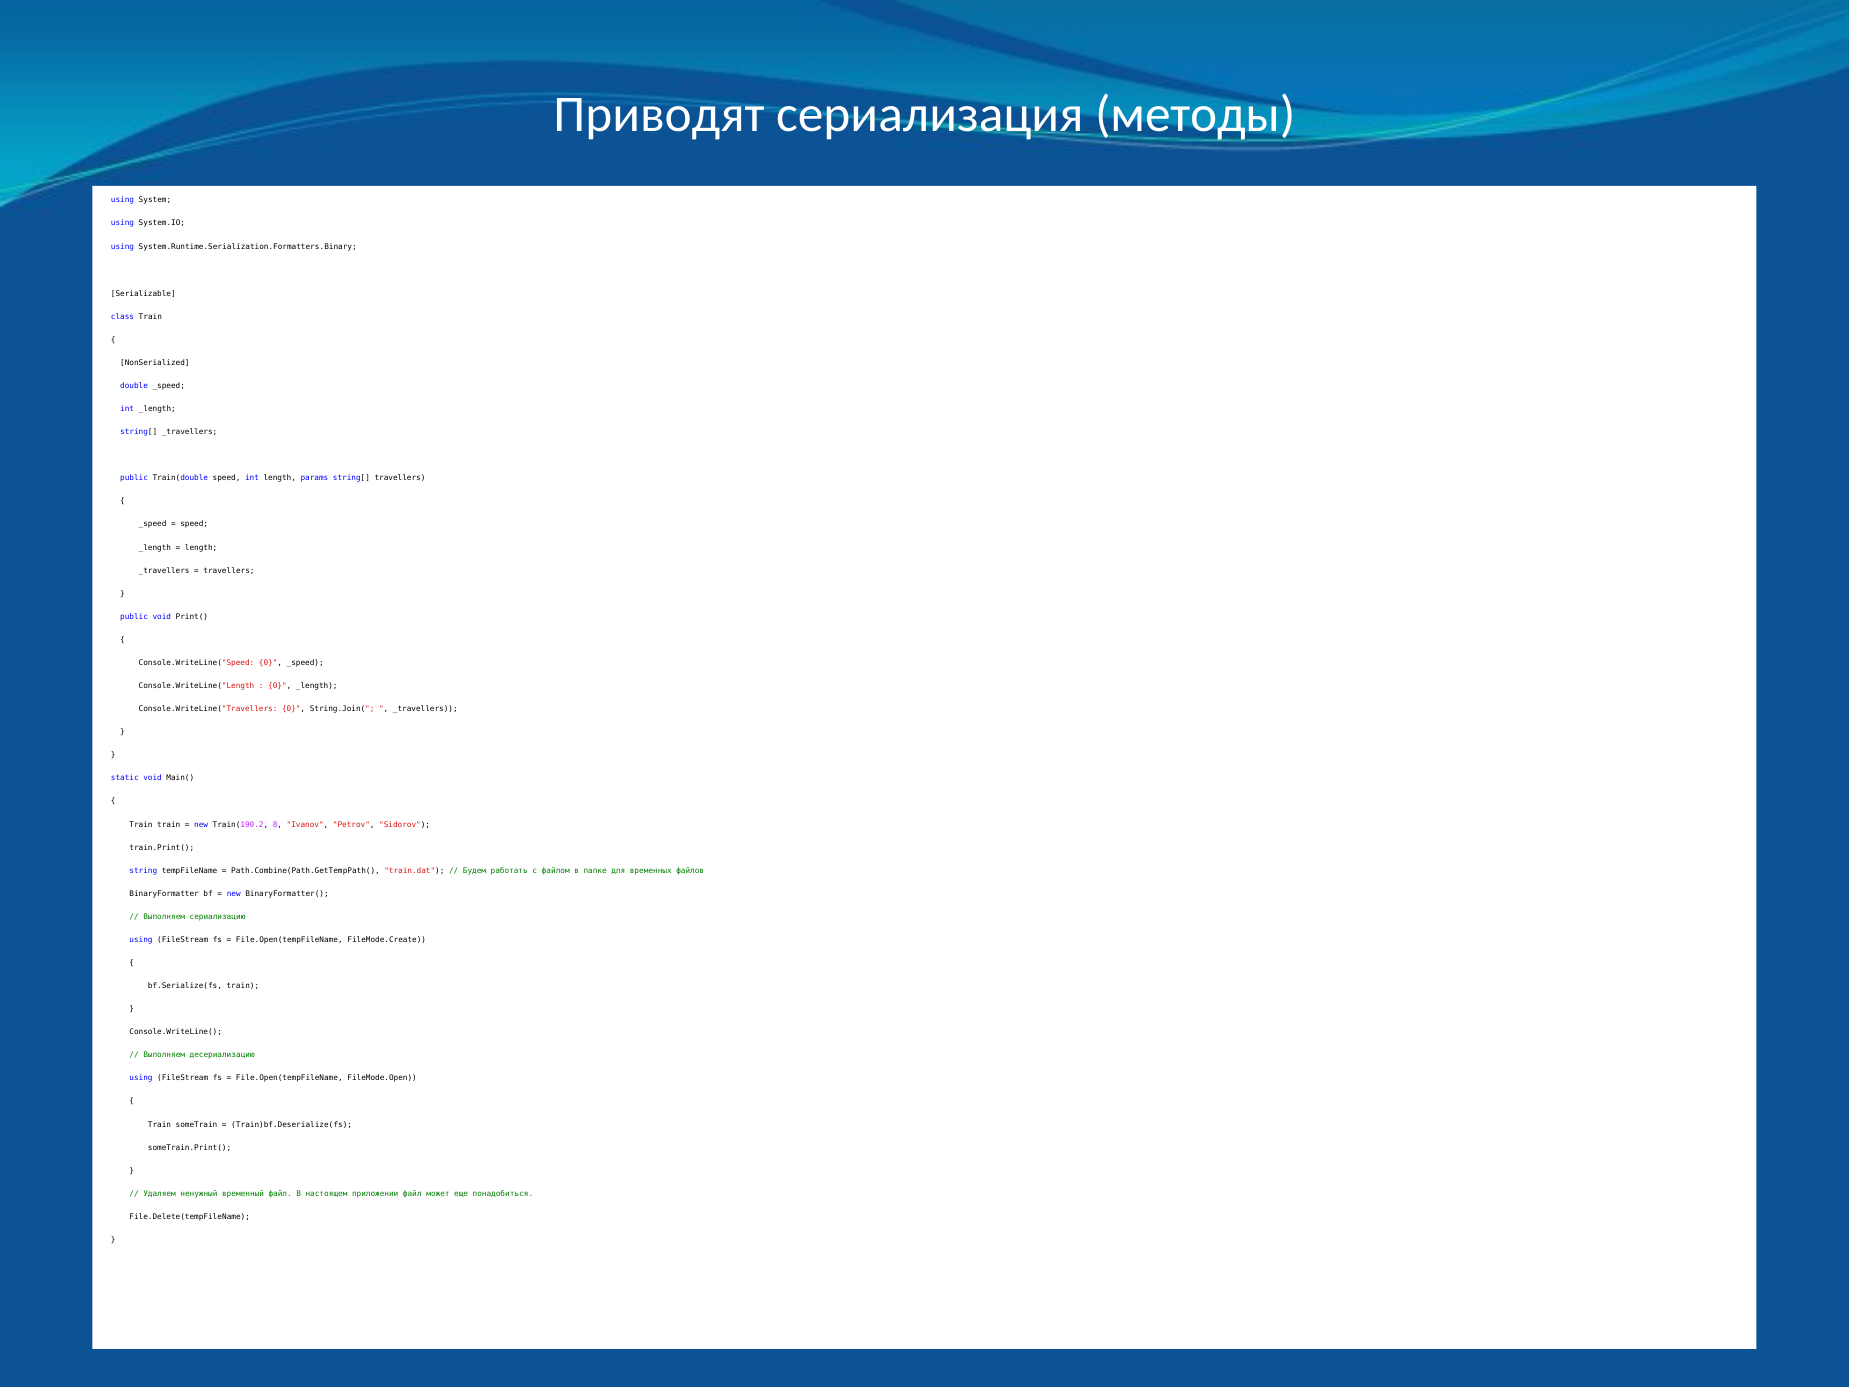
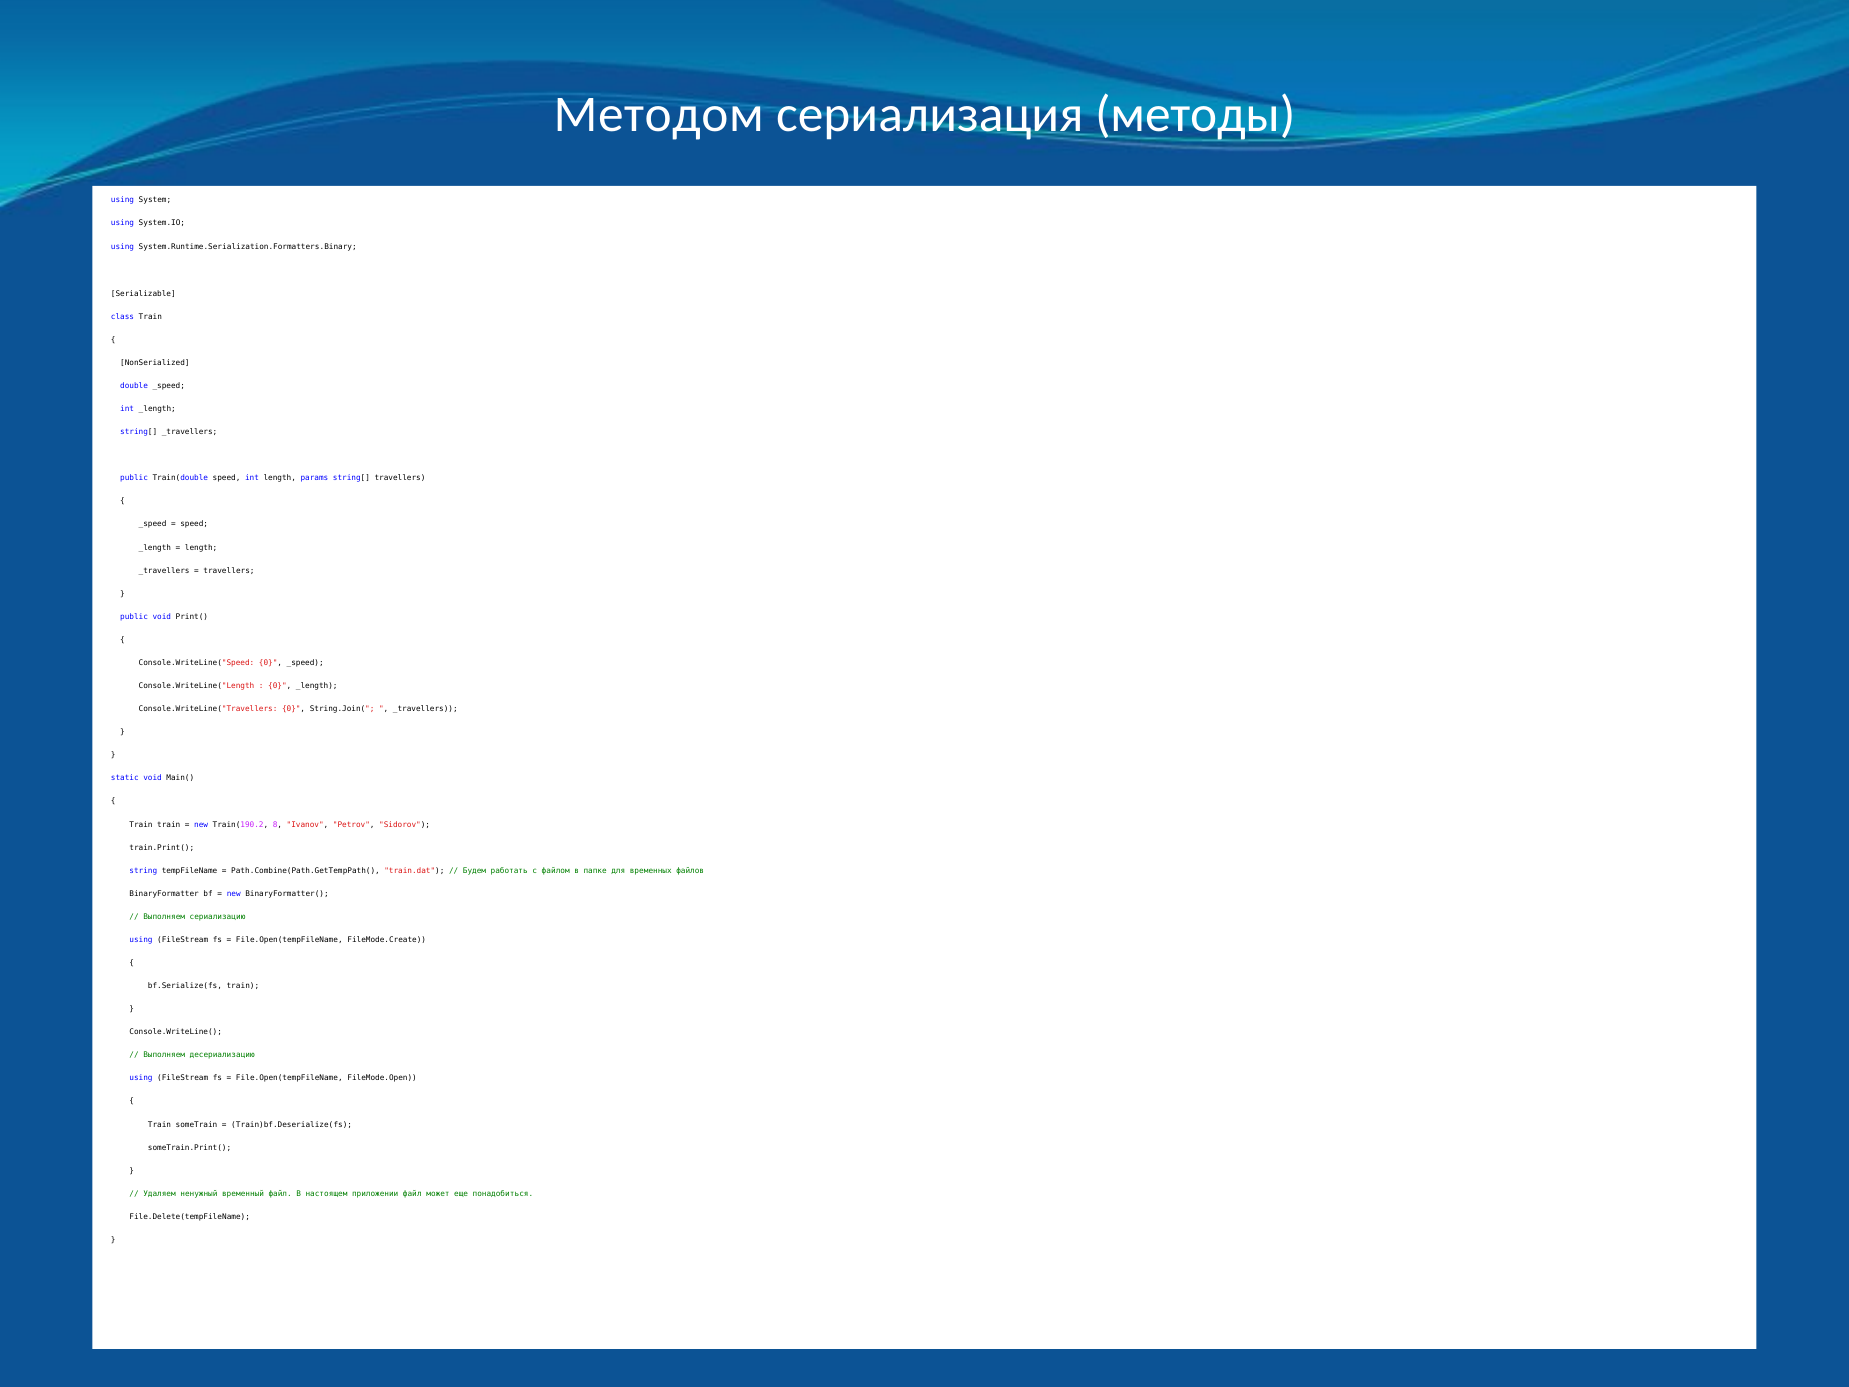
Приводят: Приводят -> Методом
